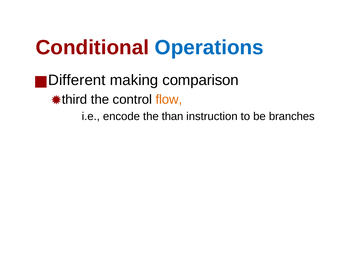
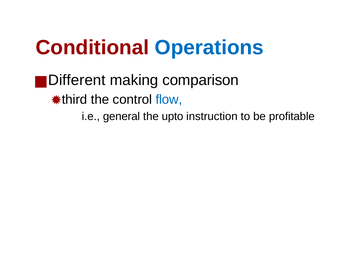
flow colour: orange -> blue
encode: encode -> general
than: than -> upto
branches: branches -> profitable
